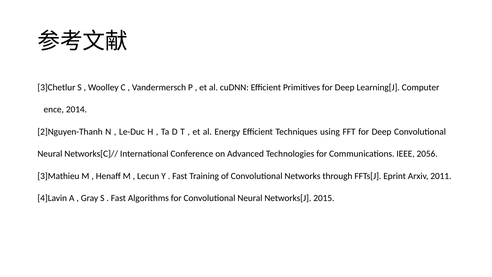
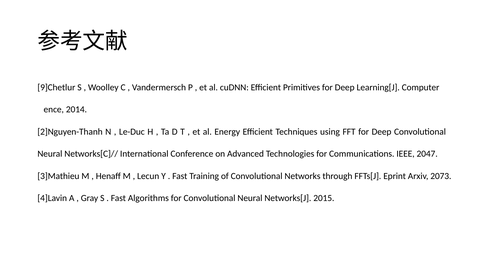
3]Chetlur: 3]Chetlur -> 9]Chetlur
2056: 2056 -> 2047
2011: 2011 -> 2073
